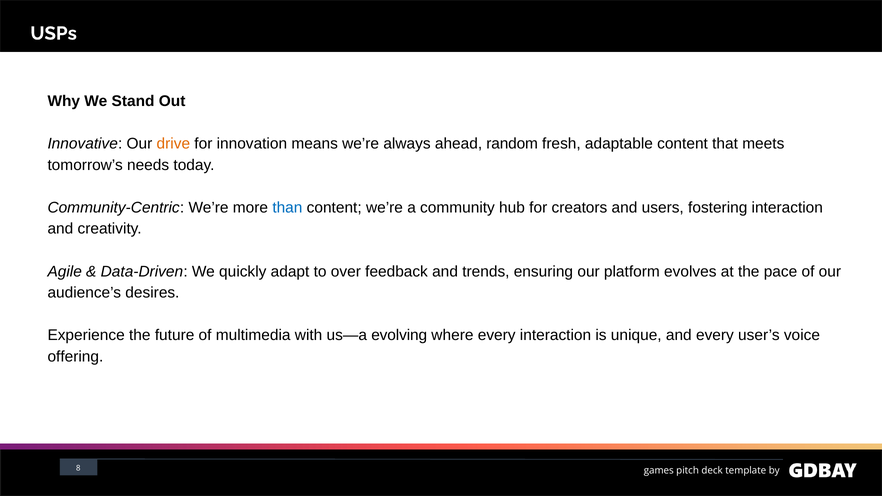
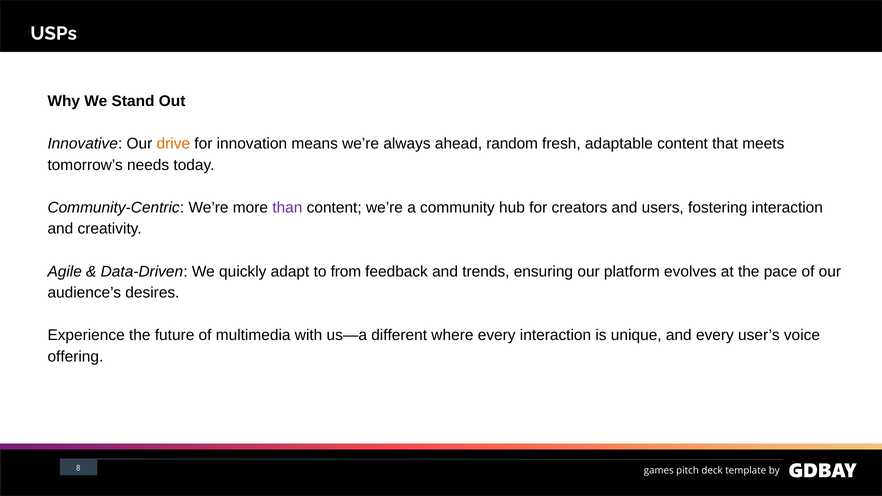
than colour: blue -> purple
over: over -> from
evolving: evolving -> different
